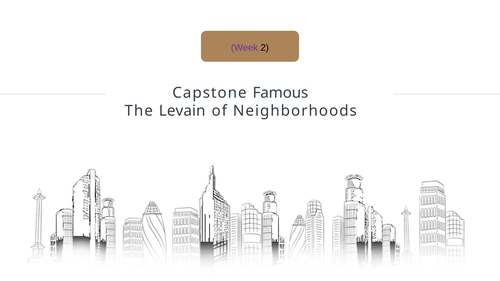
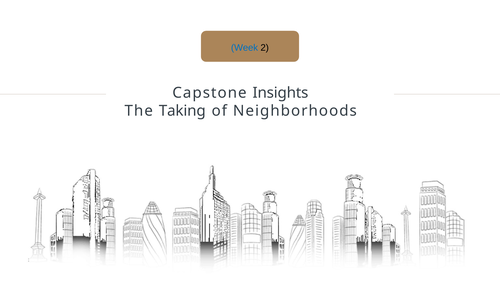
Week colour: purple -> blue
Famous: Famous -> Insights
Levain: Levain -> Taking
